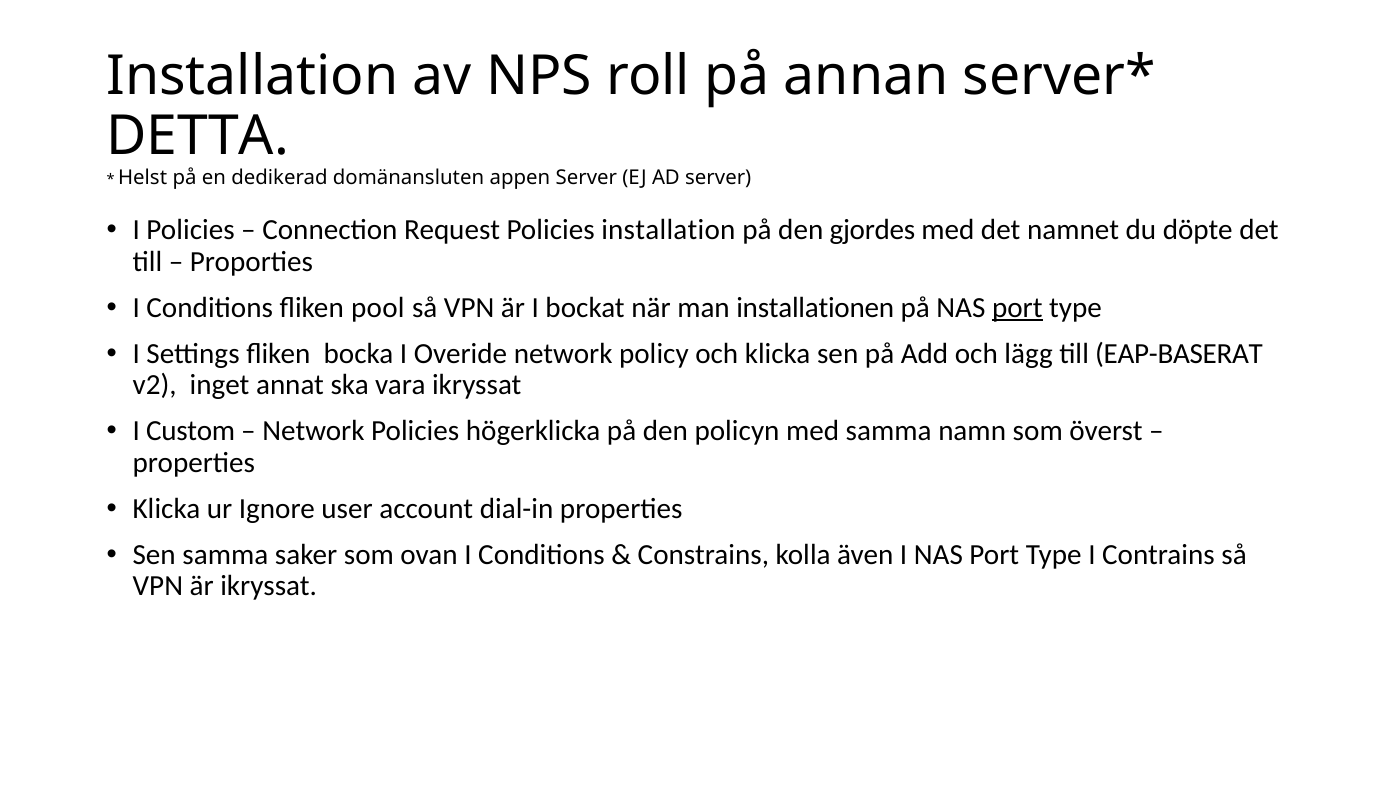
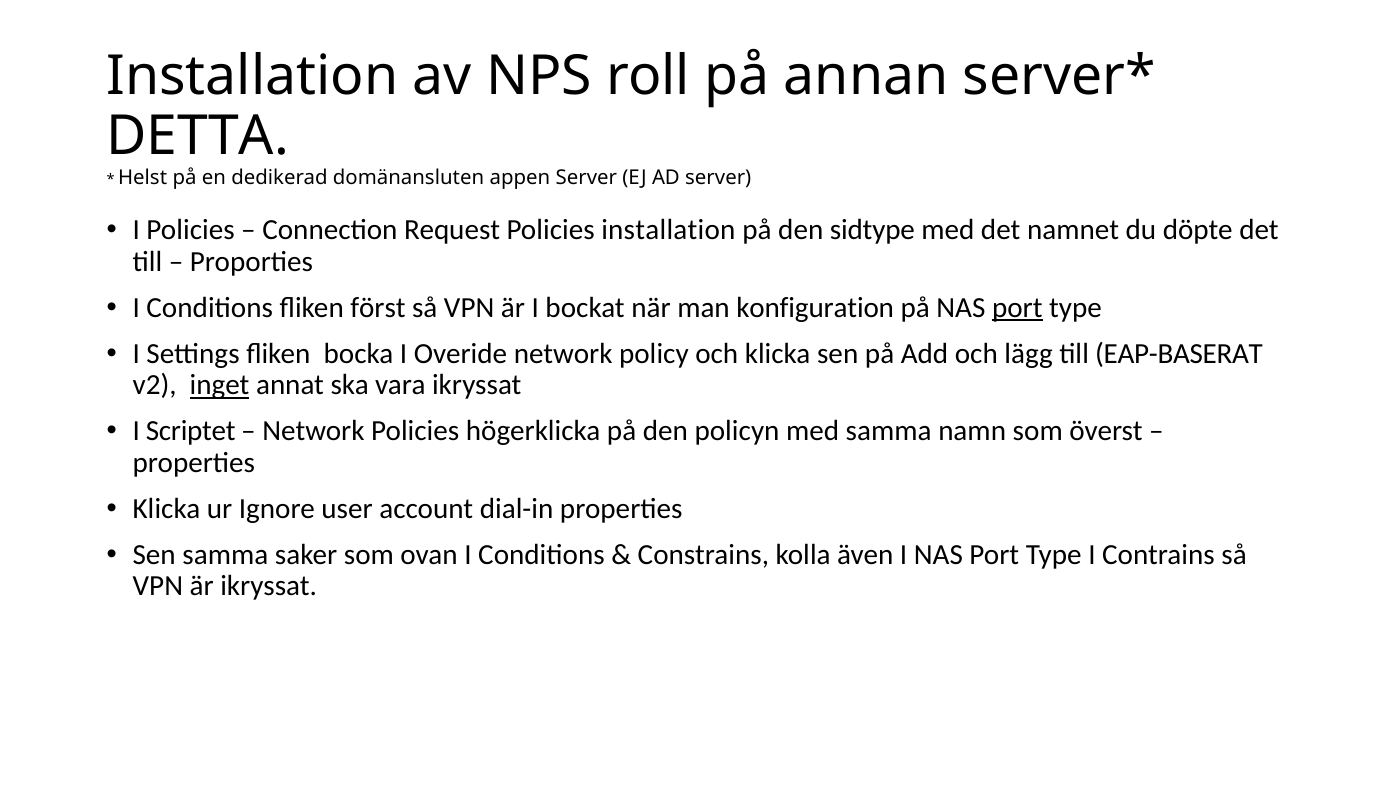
gjordes: gjordes -> sidtype
pool: pool -> först
installationen: installationen -> konfiguration
inget underline: none -> present
Custom: Custom -> Scriptet
